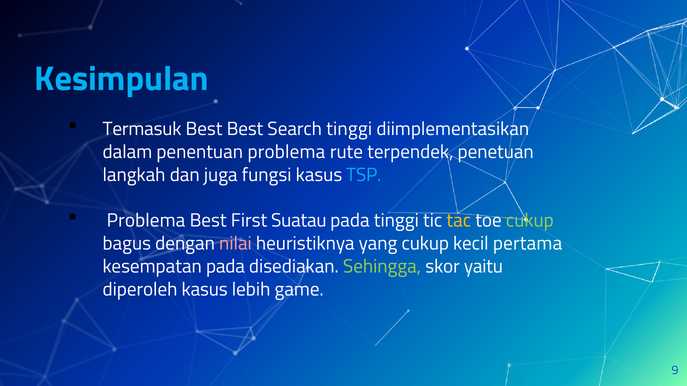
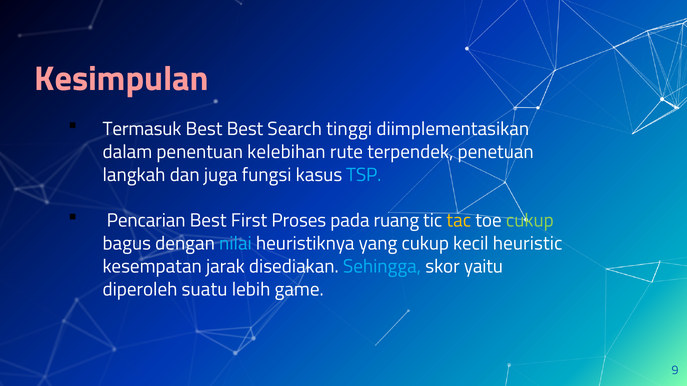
Kesimpulan colour: light blue -> pink
penentuan problema: problema -> kelebihan
Problema at (146, 221): Problema -> Pencarian
Suatau: Suatau -> Proses
pada tinggi: tinggi -> ruang
nilai colour: pink -> light blue
pertama: pertama -> heuristic
kesempatan pada: pada -> jarak
Sehingga colour: light green -> light blue
diperoleh kasus: kasus -> suatu
